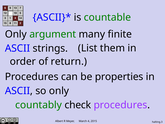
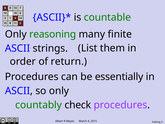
argument: argument -> reasoning
properties: properties -> essentially
